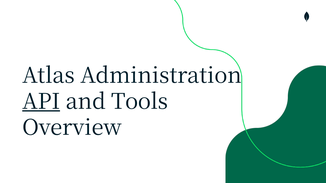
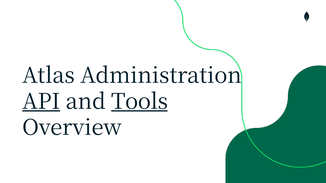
Tools underline: none -> present
